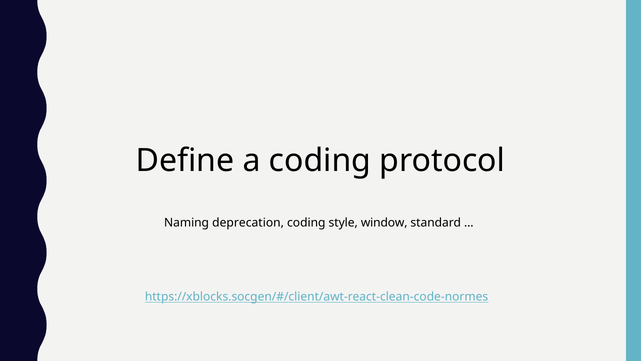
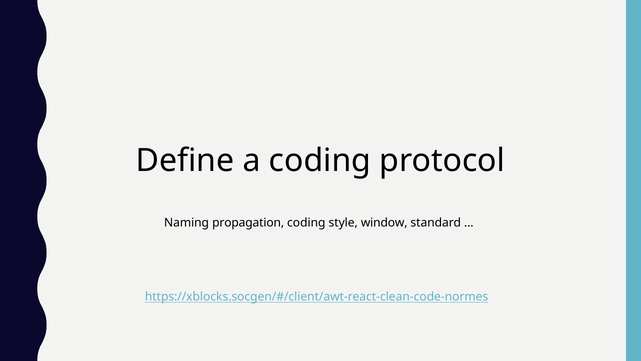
deprecation: deprecation -> propagation
